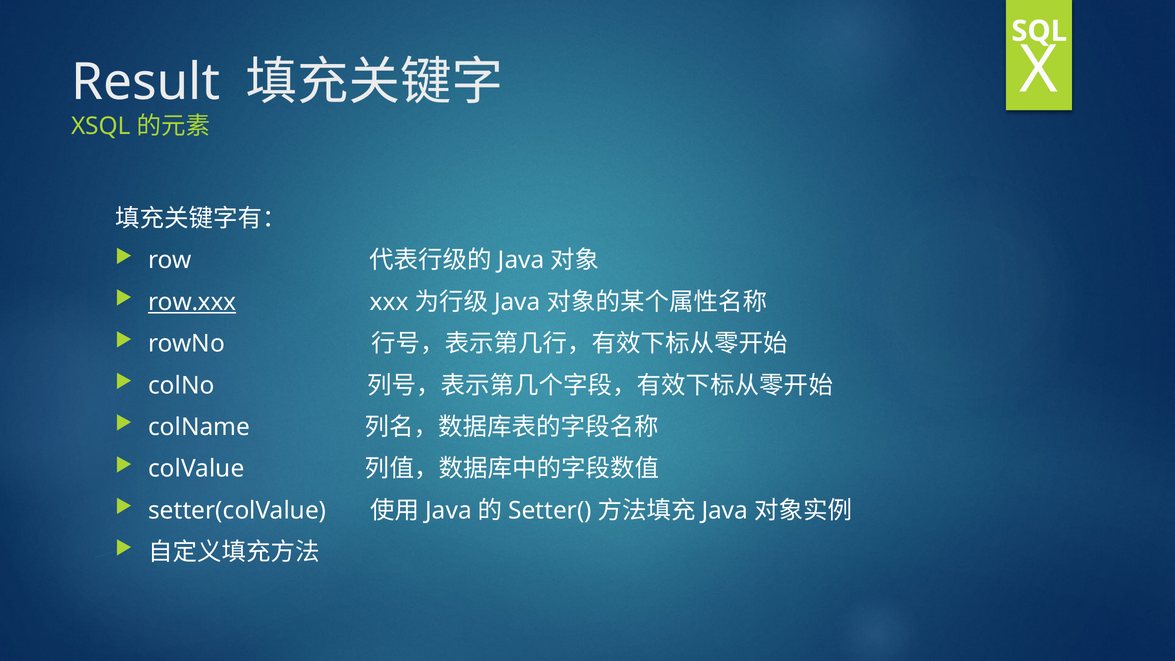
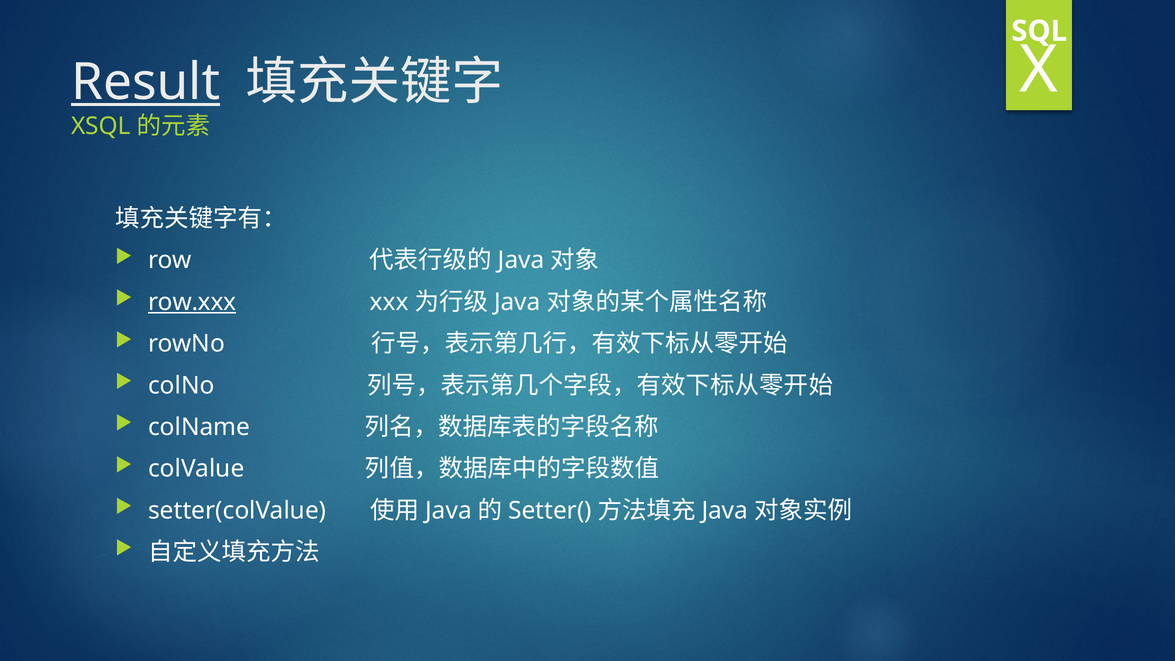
Result underline: none -> present
